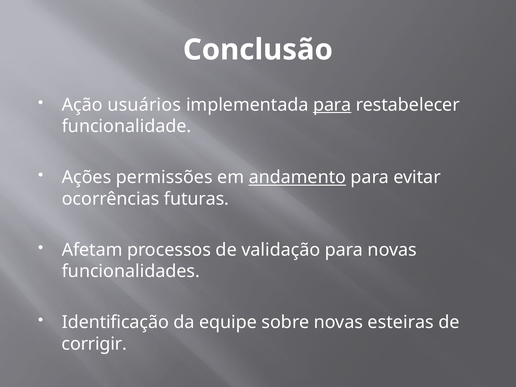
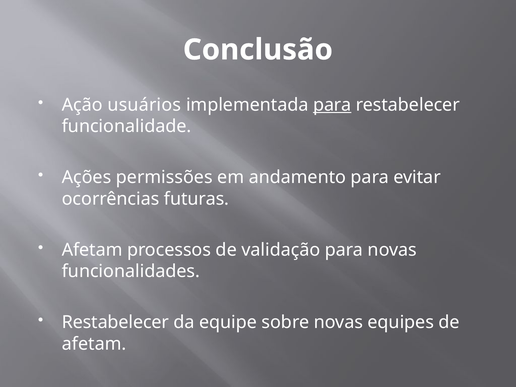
andamento underline: present -> none
Identificação at (115, 322): Identificação -> Restabelecer
esteiras: esteiras -> equipes
corrigir at (94, 344): corrigir -> afetam
